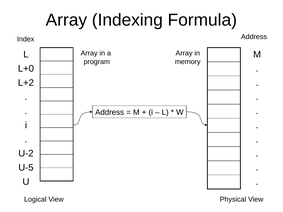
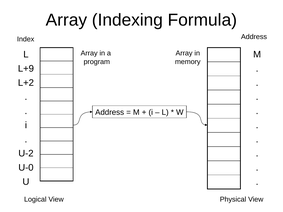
L+0: L+0 -> L+9
U-5: U-5 -> U-0
